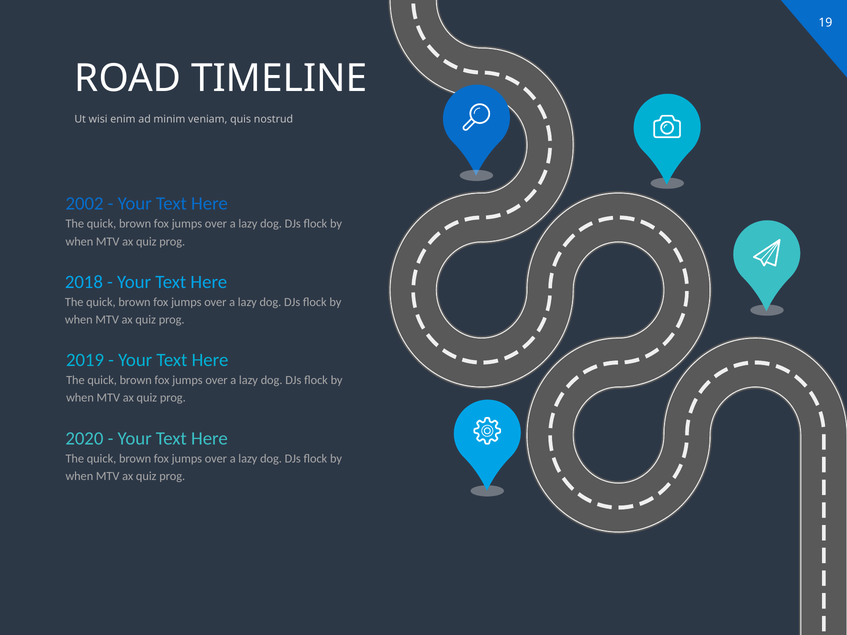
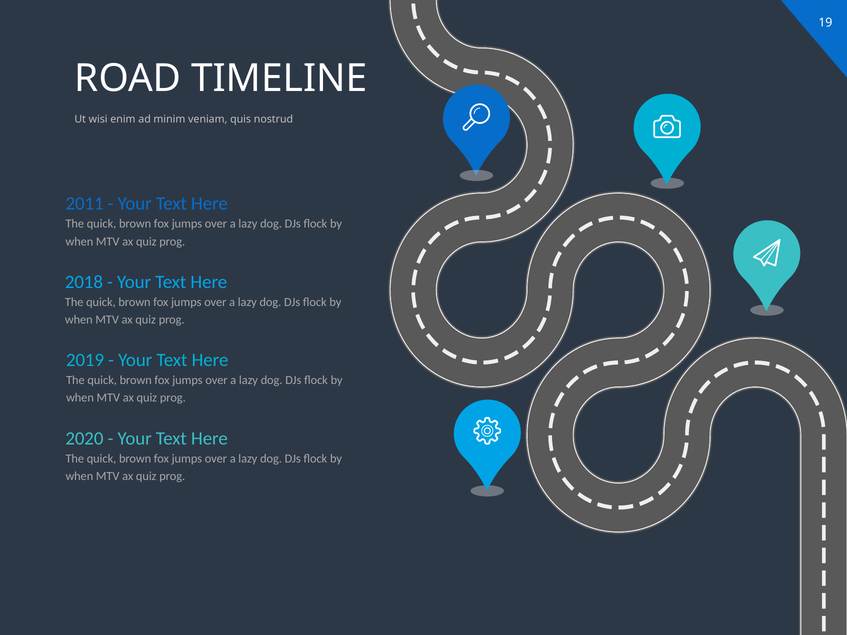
2002: 2002 -> 2011
